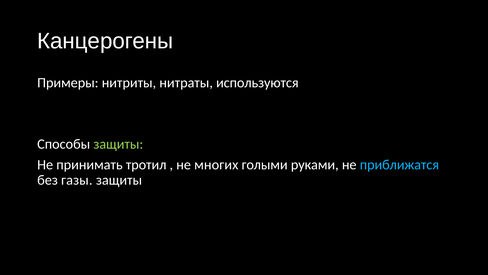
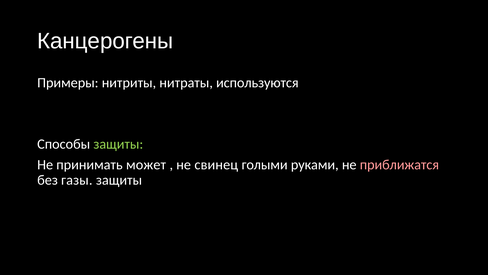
тротил: тротил -> может
многих: многих -> свинец
приближатся colour: light blue -> pink
